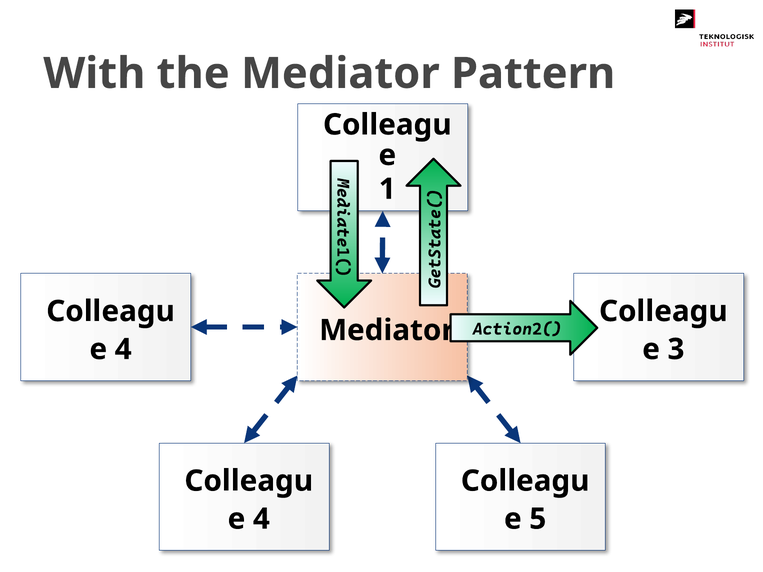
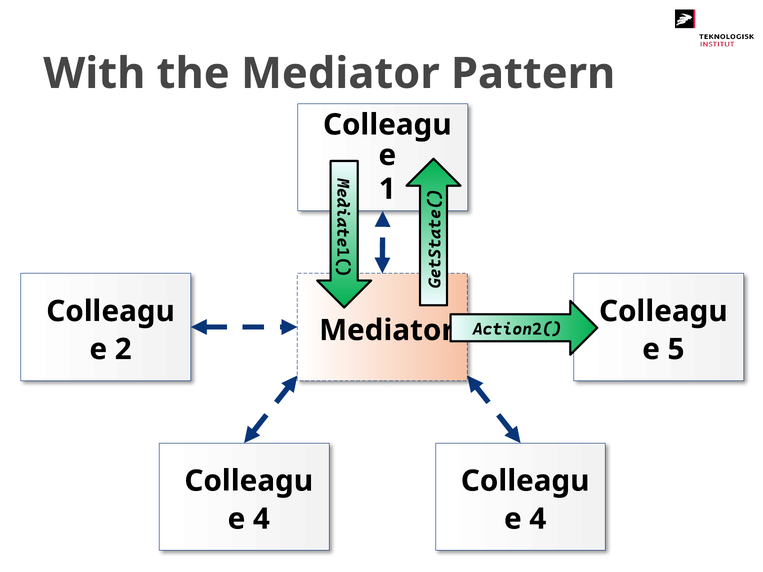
4 at (123, 349): 4 -> 2
3: 3 -> 5
5 at (538, 519): 5 -> 4
